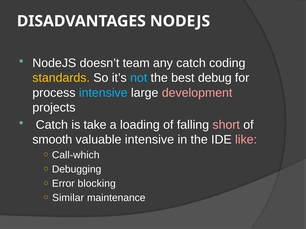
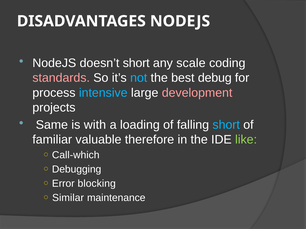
doesn’t team: team -> short
any catch: catch -> scale
standards colour: yellow -> pink
Catch at (52, 125): Catch -> Same
take: take -> with
short at (226, 125) colour: pink -> light blue
smooth: smooth -> familiar
valuable intensive: intensive -> therefore
like colour: pink -> light green
